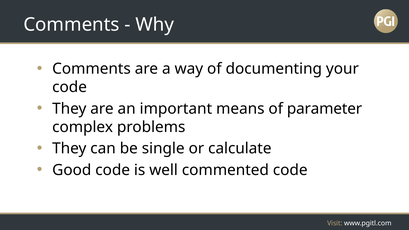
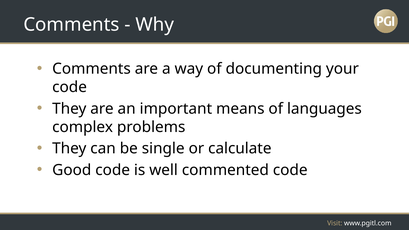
parameter: parameter -> languages
